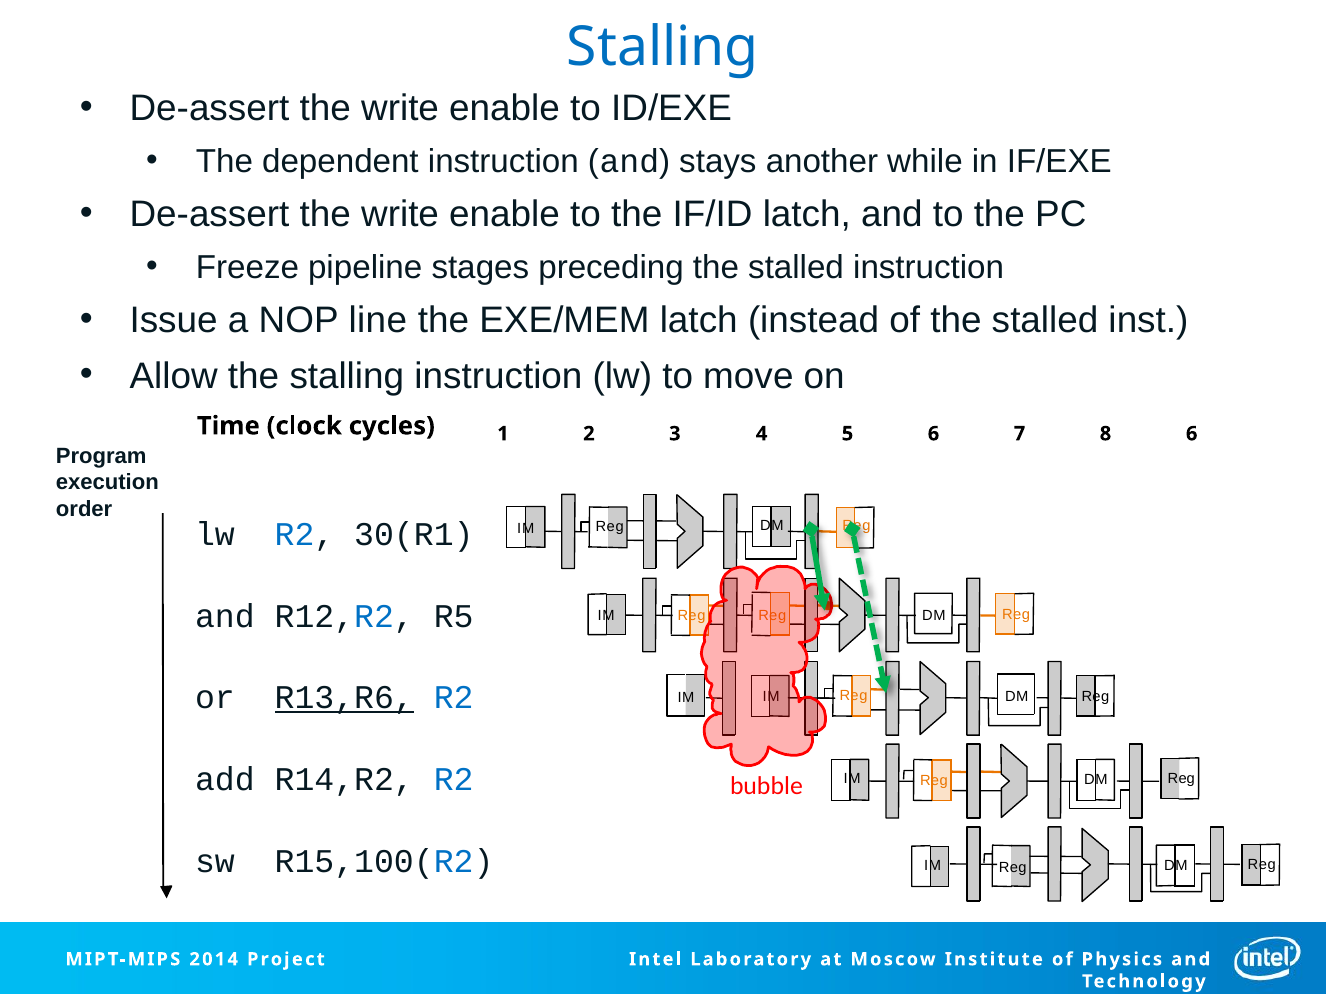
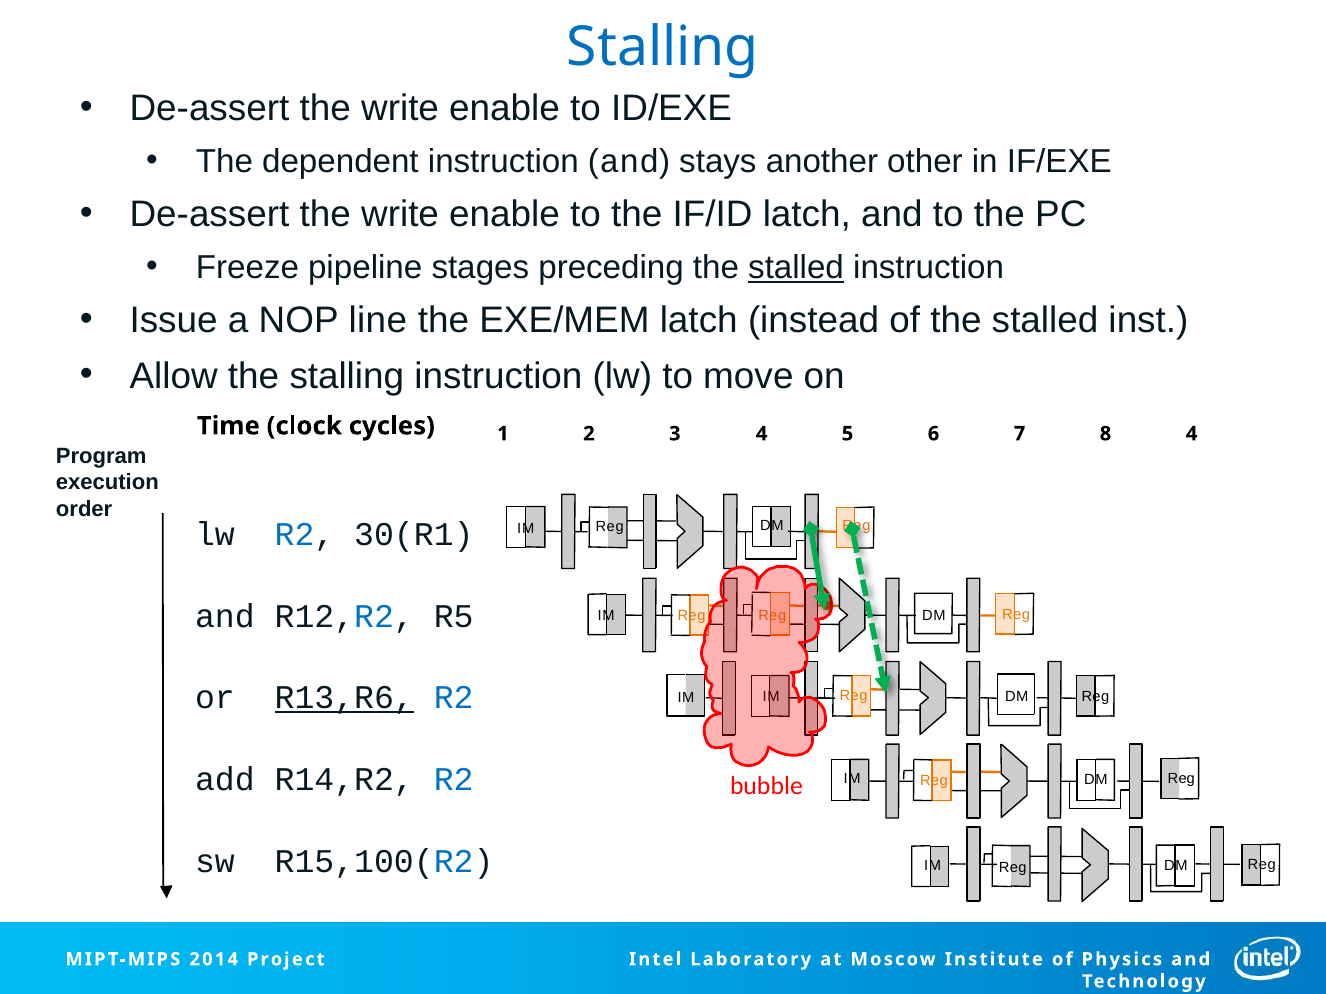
while: while -> other
stalled at (796, 267) underline: none -> present
8 6: 6 -> 4
